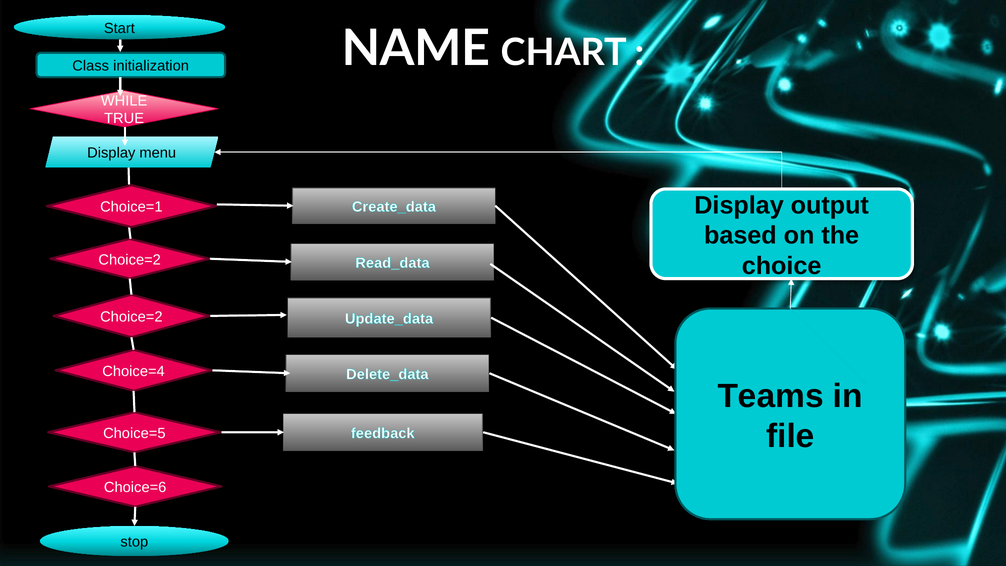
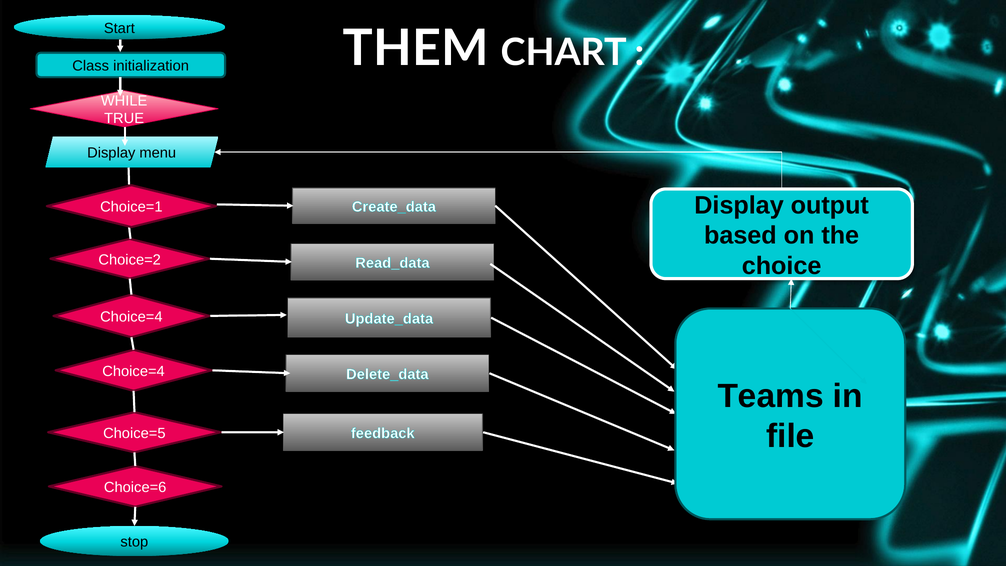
NAME: NAME -> THEM
Choice=2 at (131, 317): Choice=2 -> Choice=4
